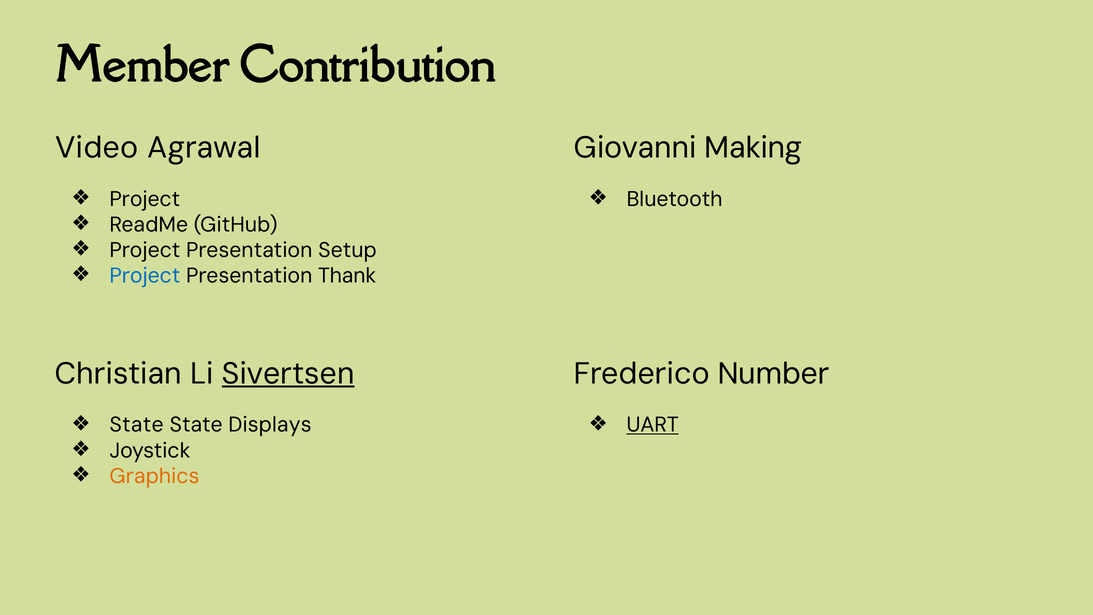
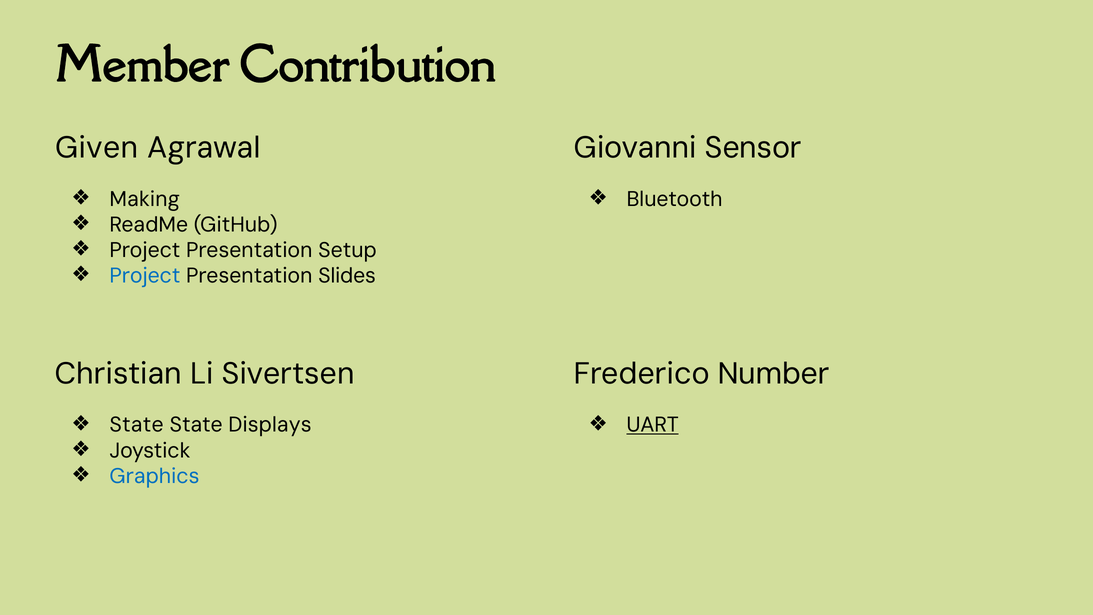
Video: Video -> Given
Making: Making -> Sensor
Project at (145, 199): Project -> Making
Thank: Thank -> Slides
Sivertsen underline: present -> none
Graphics colour: orange -> blue
